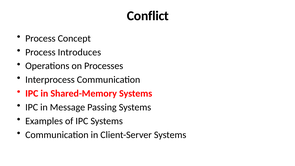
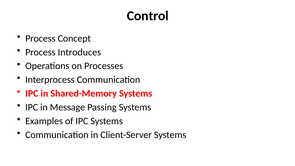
Conflict: Conflict -> Control
